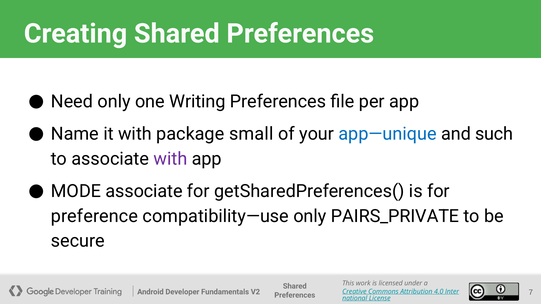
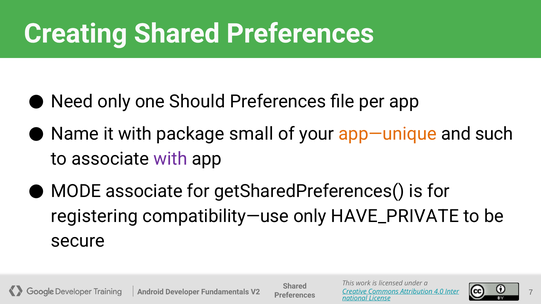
Writing: Writing -> Should
app—unique colour: blue -> orange
preference: preference -> registering
PAIRS_PRIVATE: PAIRS_PRIVATE -> HAVE_PRIVATE
